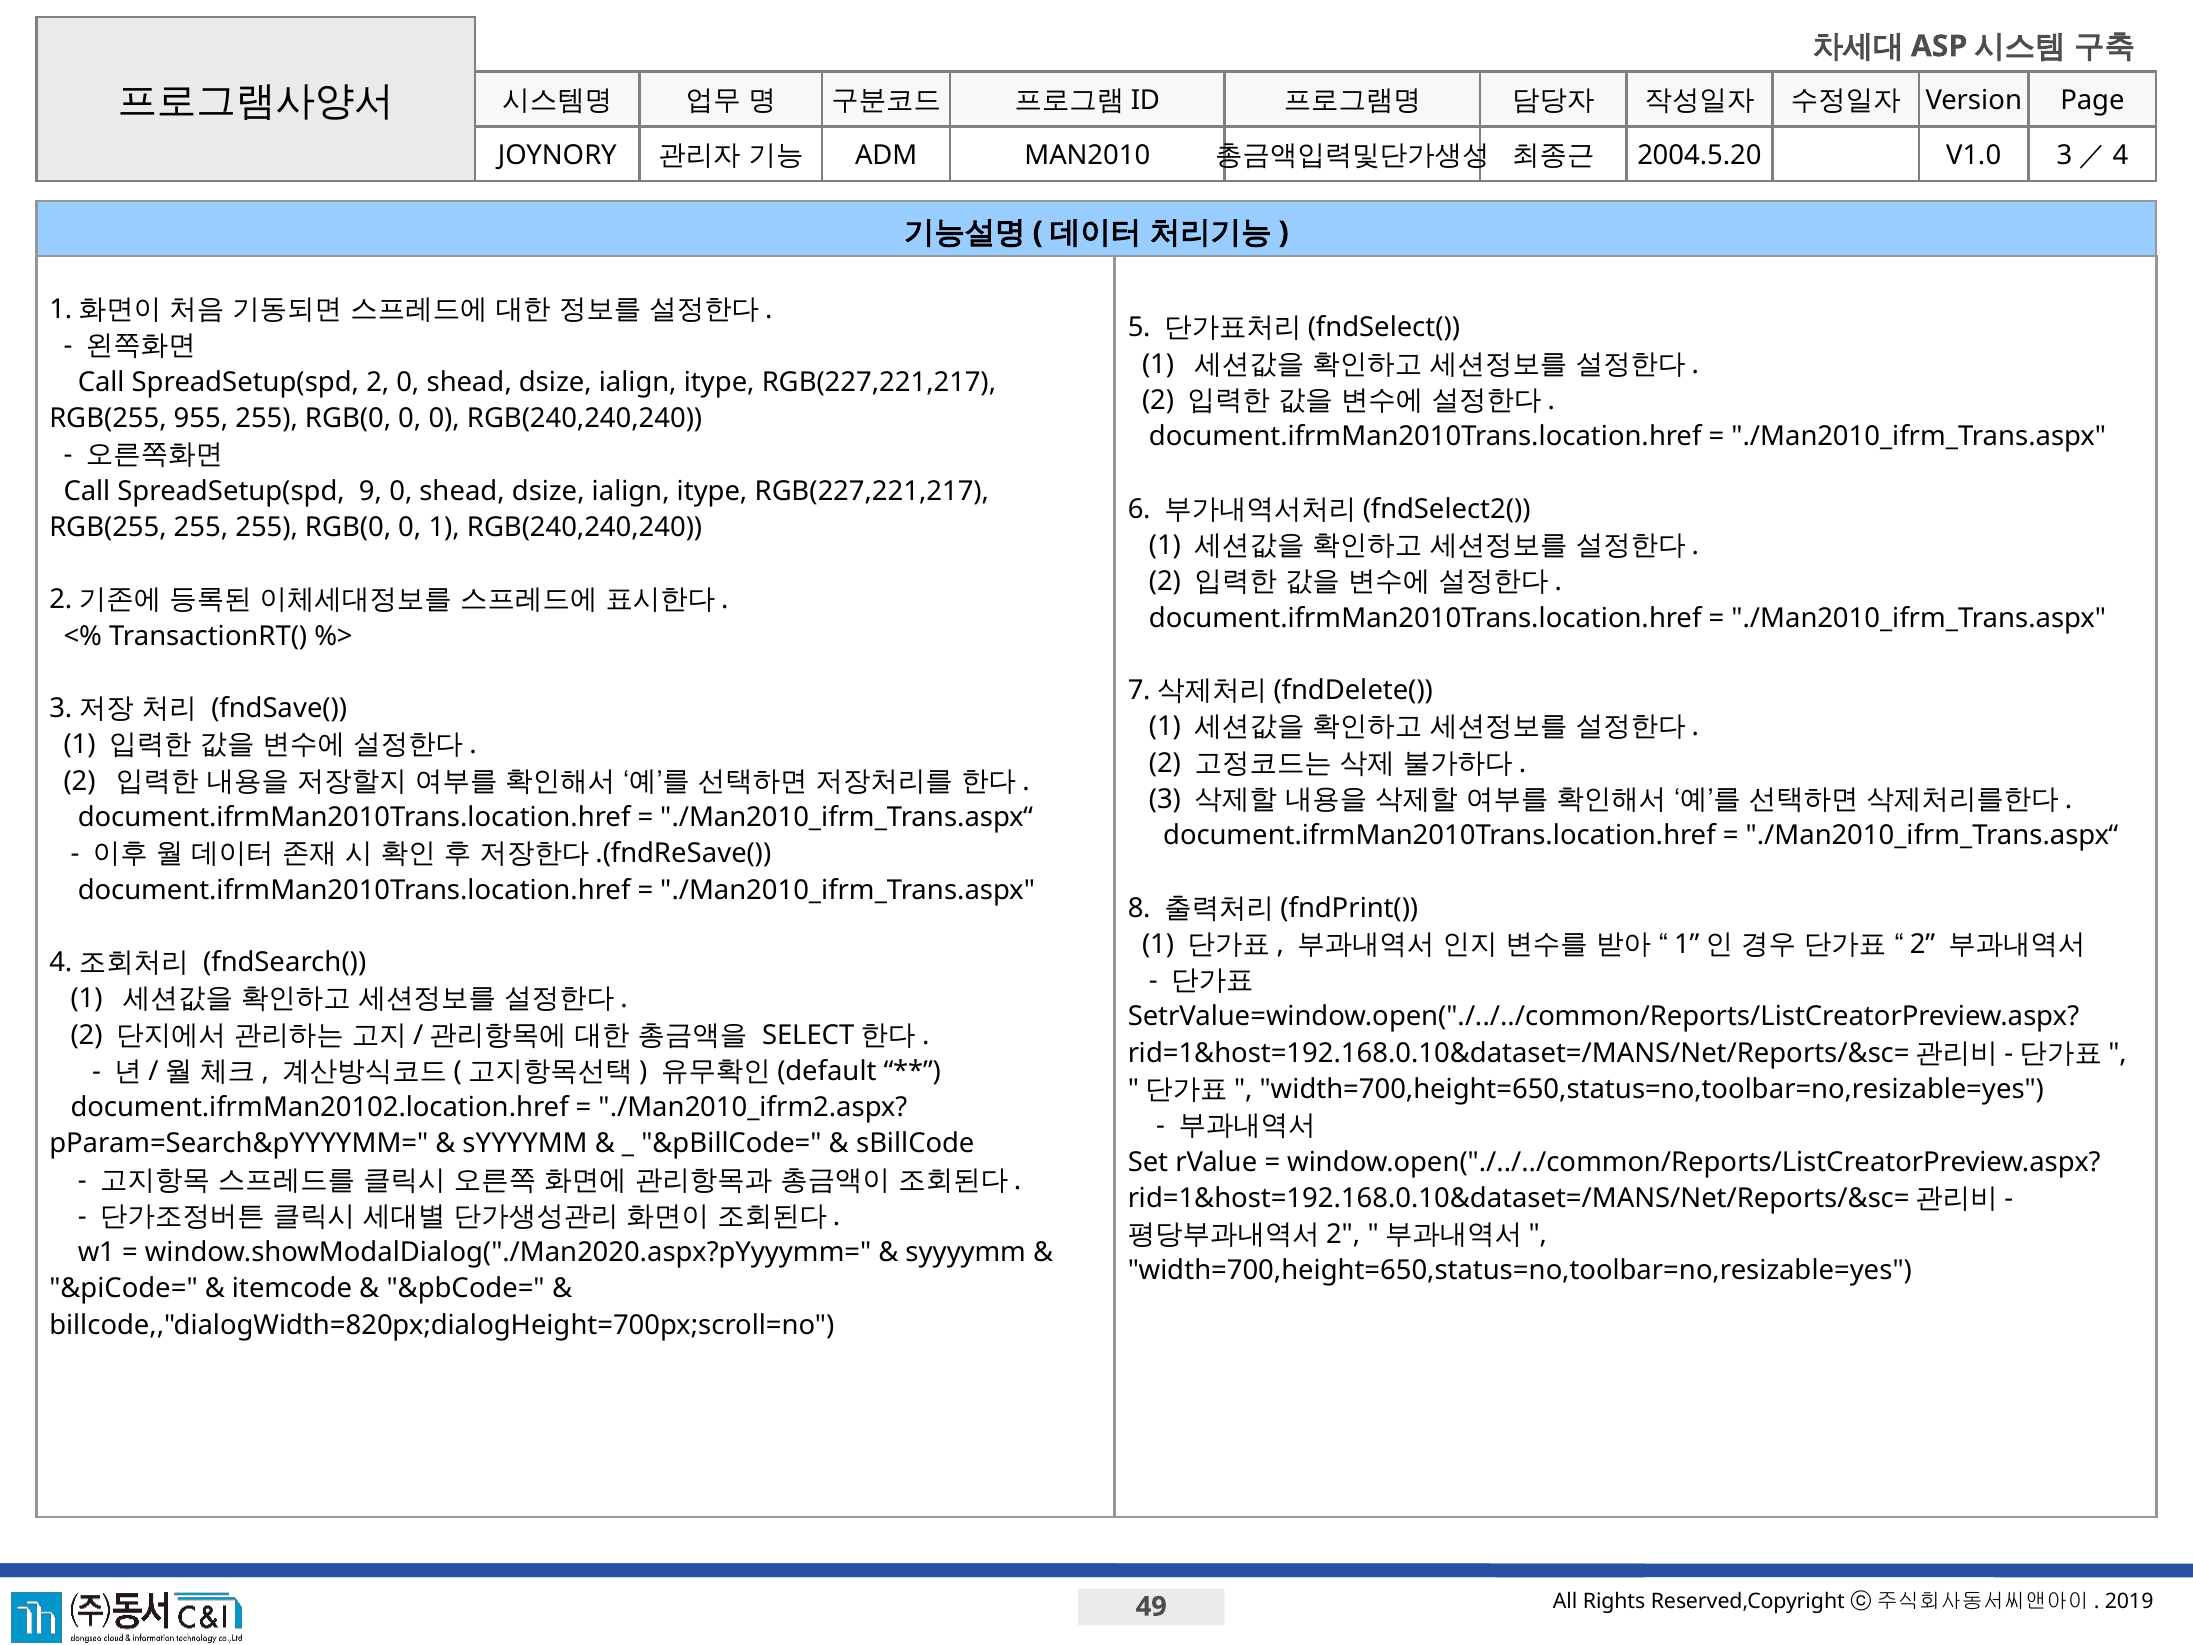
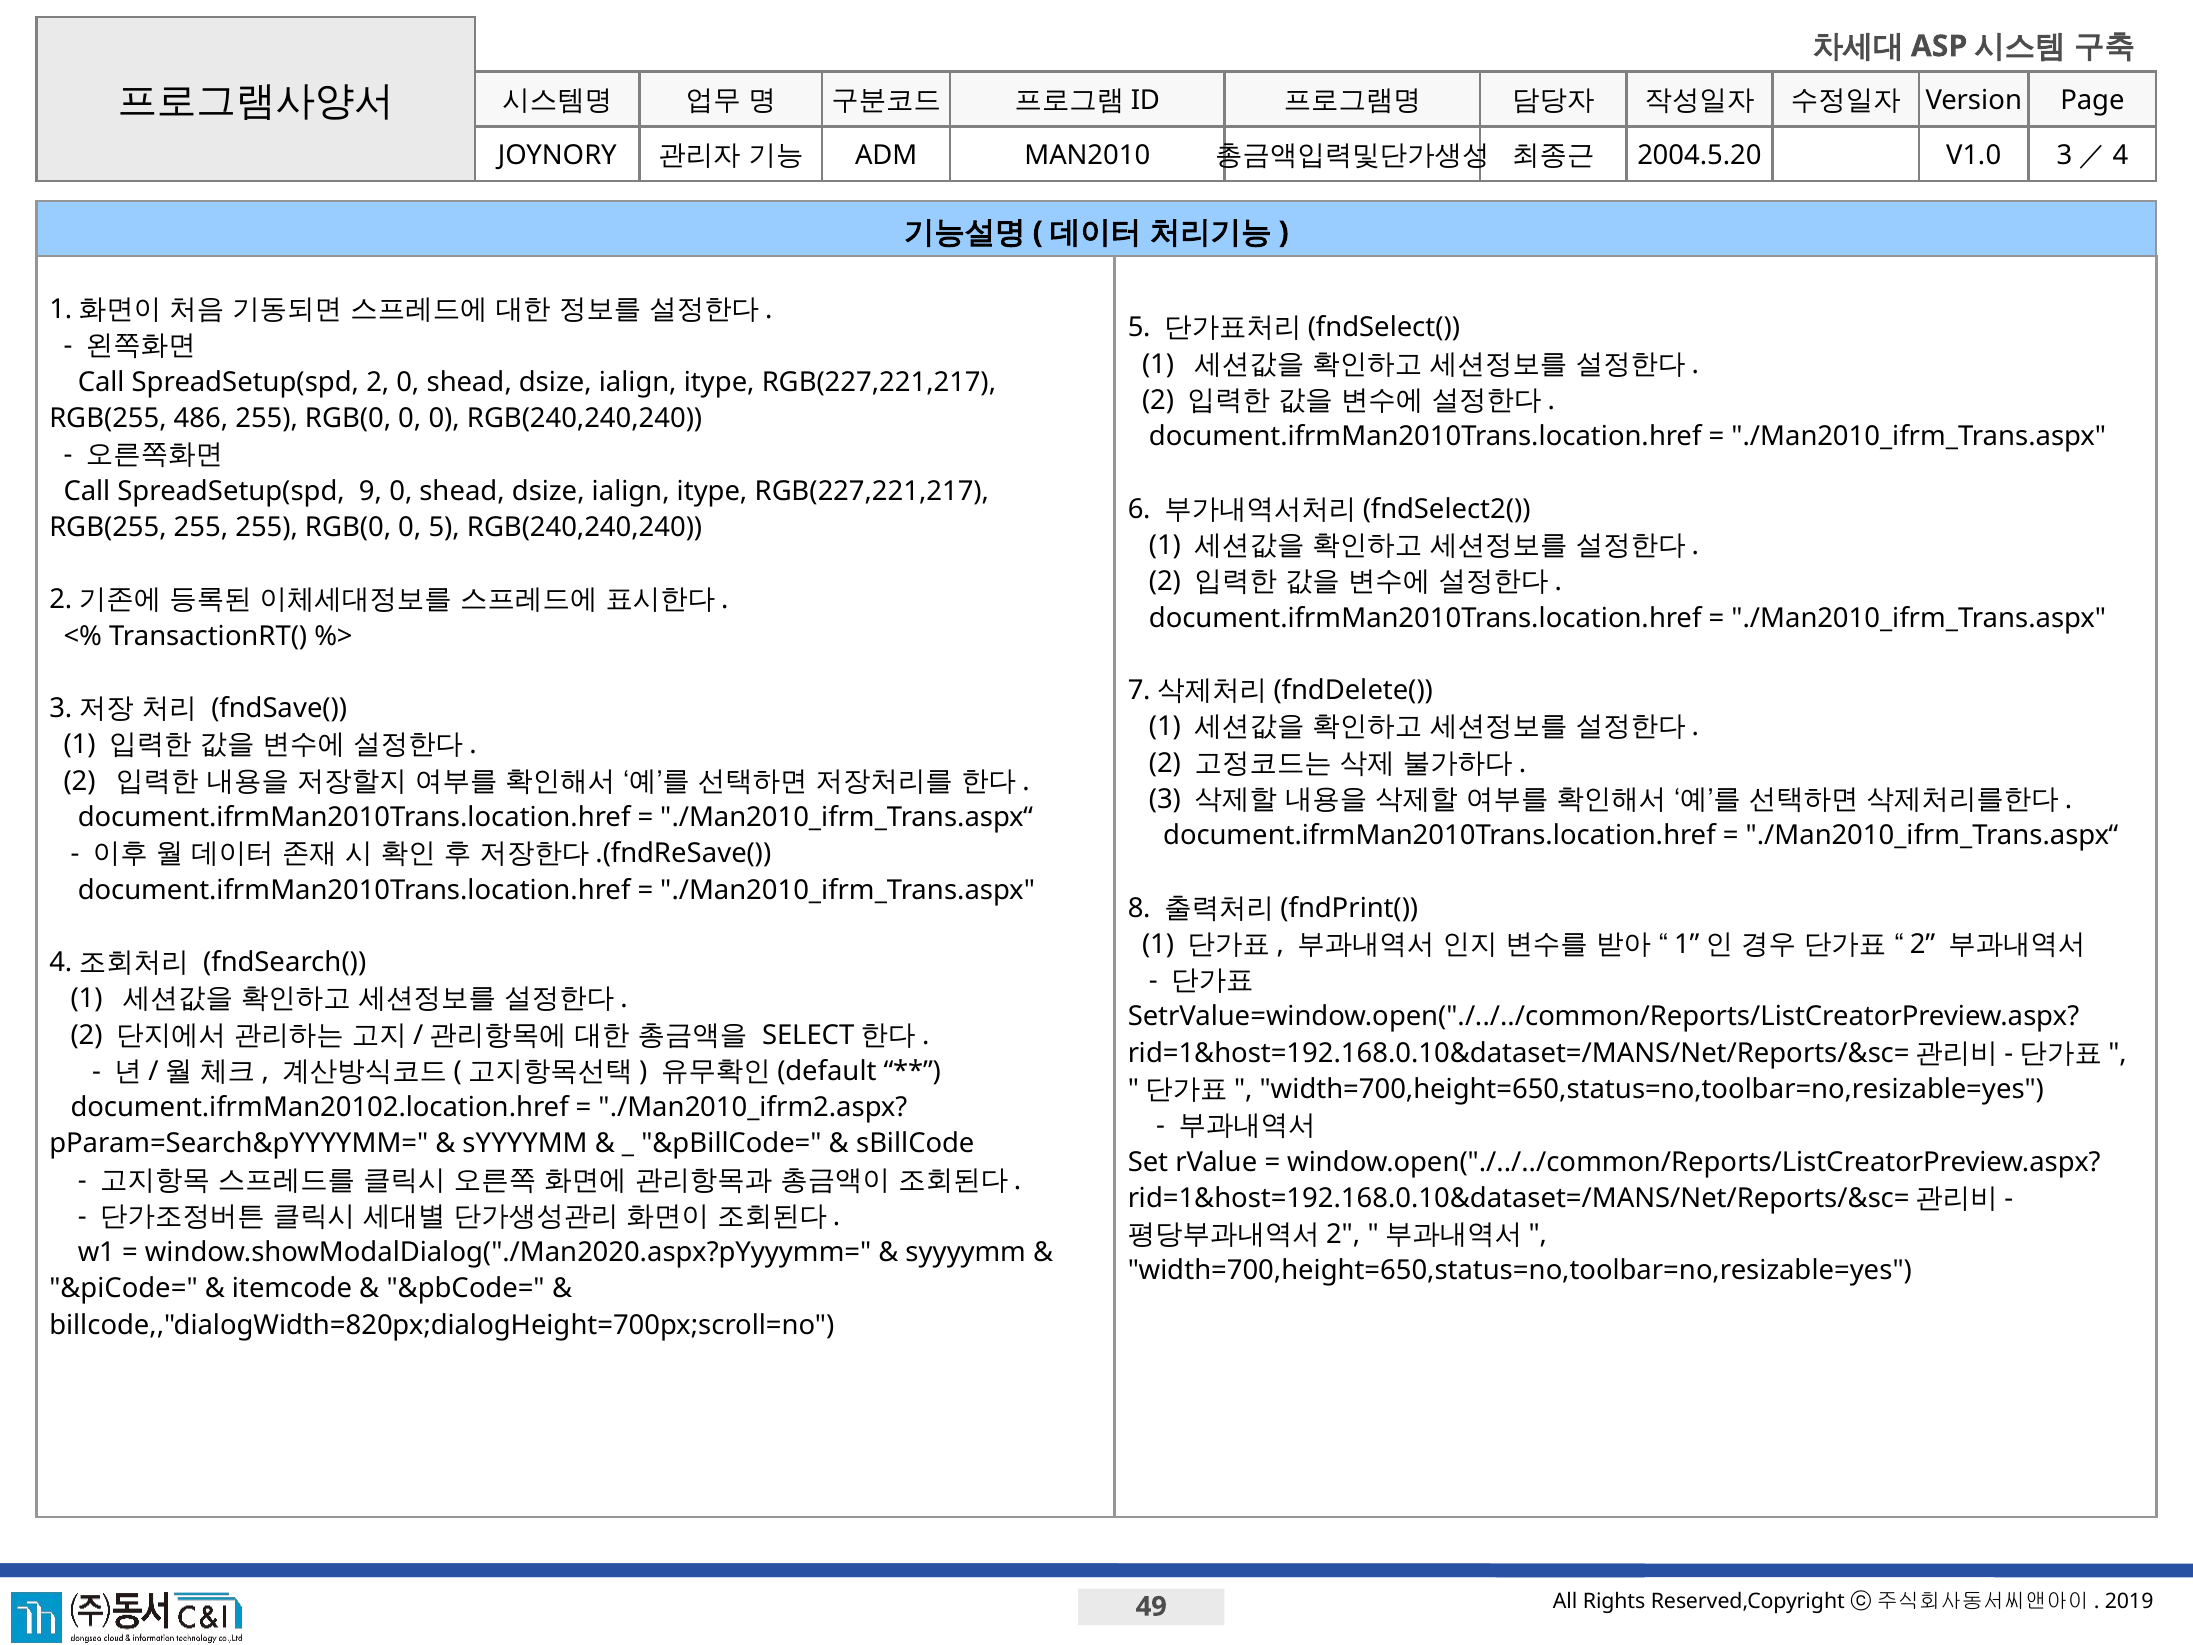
955: 955 -> 486
0 1: 1 -> 5
